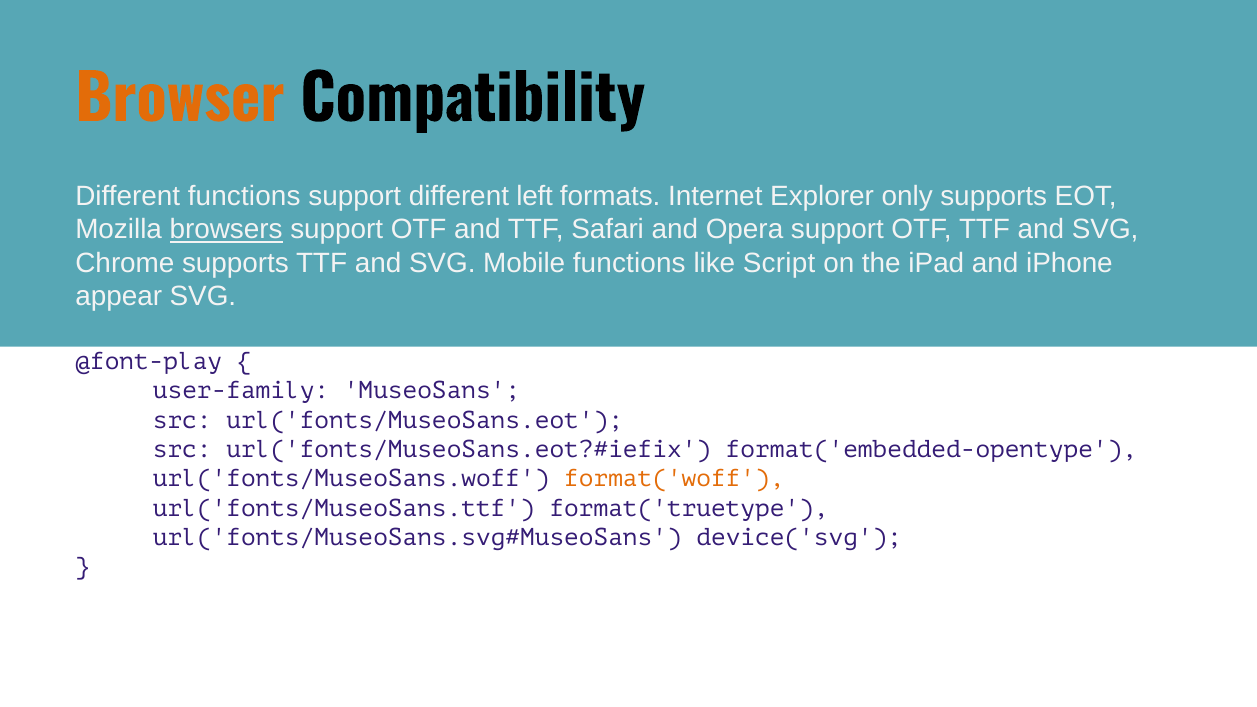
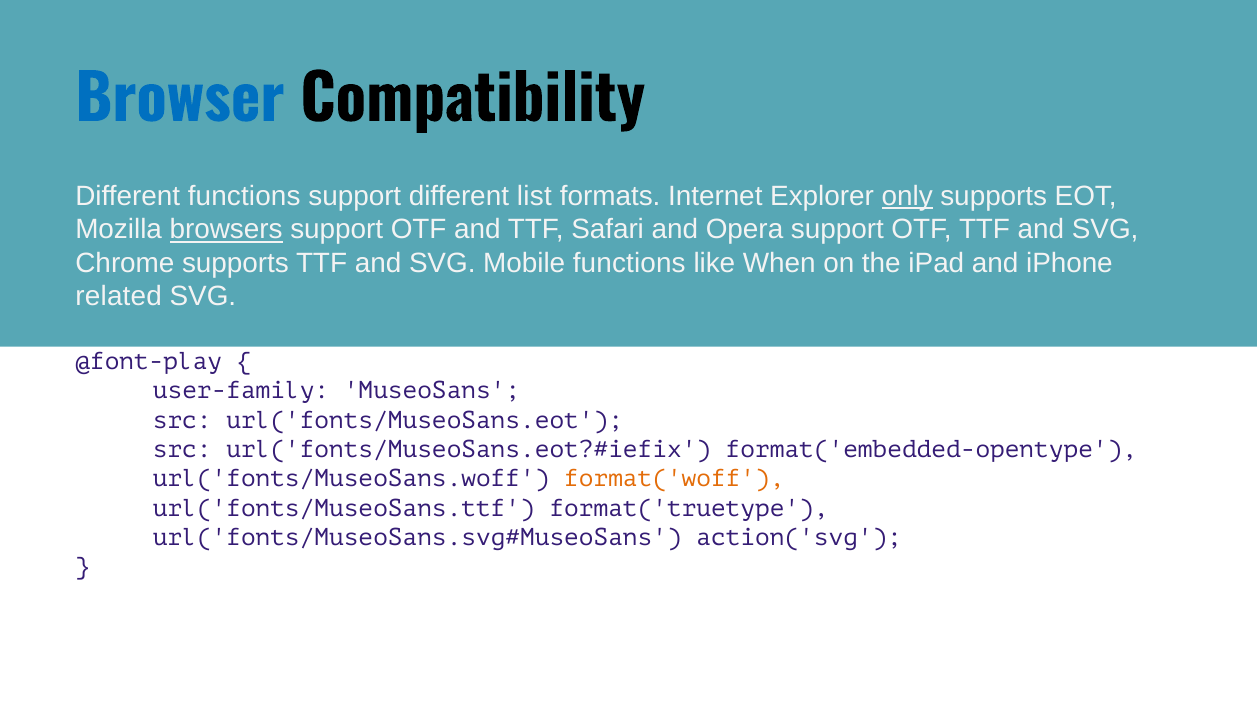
Browser colour: orange -> blue
left: left -> list
only underline: none -> present
Script: Script -> When
appear: appear -> related
device('svg: device('svg -> action('svg
